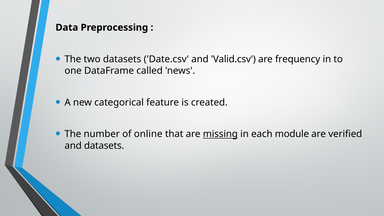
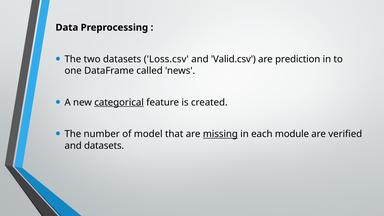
Date.csv: Date.csv -> Loss.csv
frequency: frequency -> prediction
categorical underline: none -> present
online: online -> model
